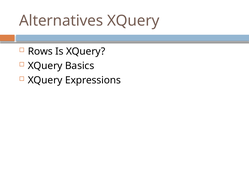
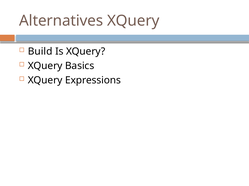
Rows: Rows -> Build
